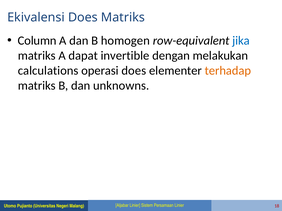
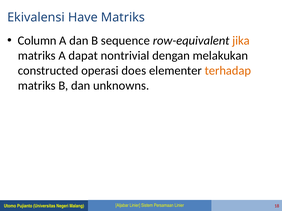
Ekivalensi Does: Does -> Have
homogen: homogen -> sequence
jika colour: blue -> orange
invertible: invertible -> nontrivial
calculations: calculations -> constructed
